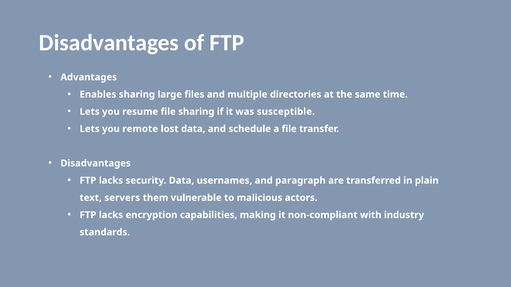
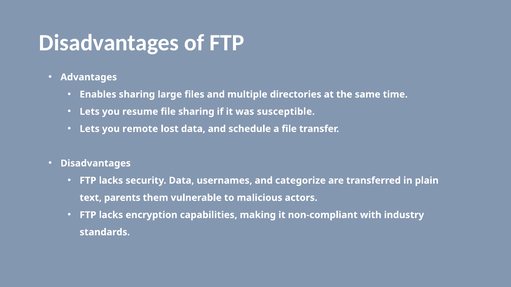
paragraph: paragraph -> categorize
servers: servers -> parents
